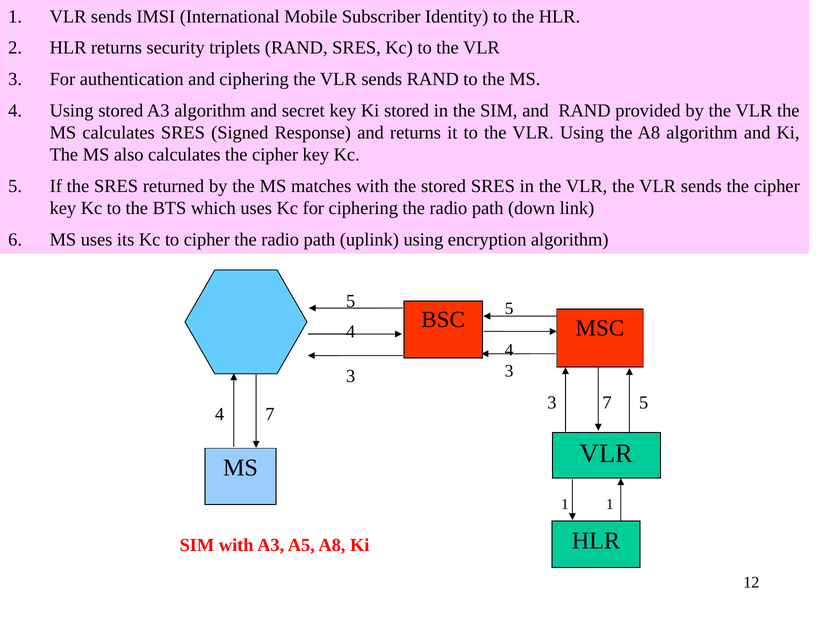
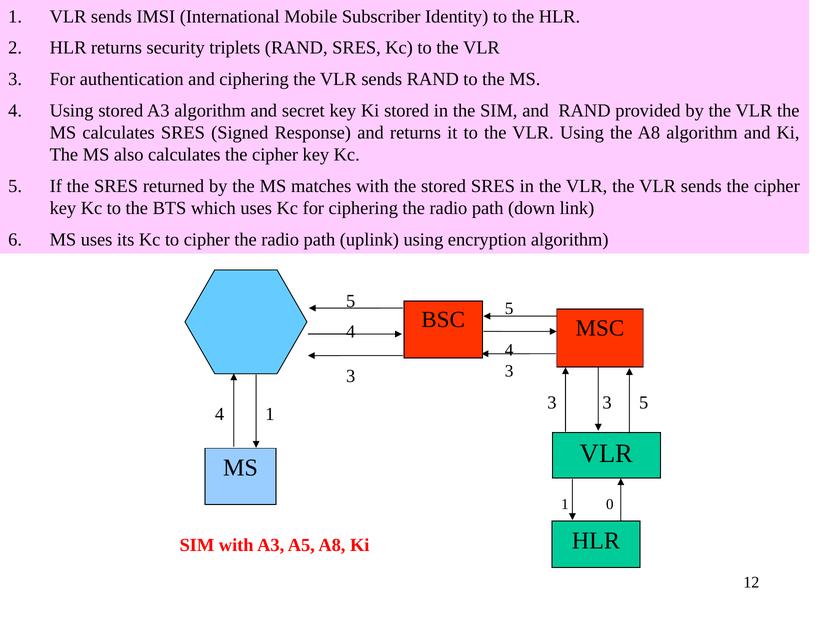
7 at (607, 402): 7 -> 3
4 7: 7 -> 1
1 1: 1 -> 0
